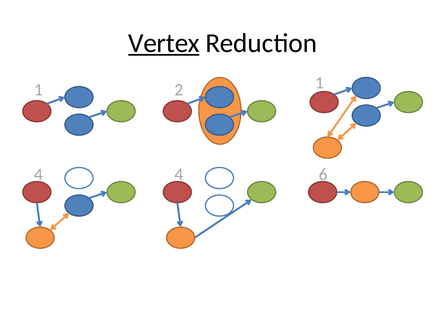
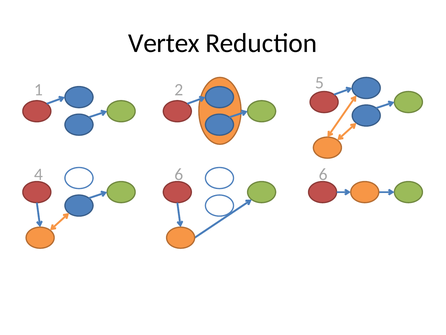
Vertex underline: present -> none
2 1: 1 -> 5
4 4: 4 -> 6
